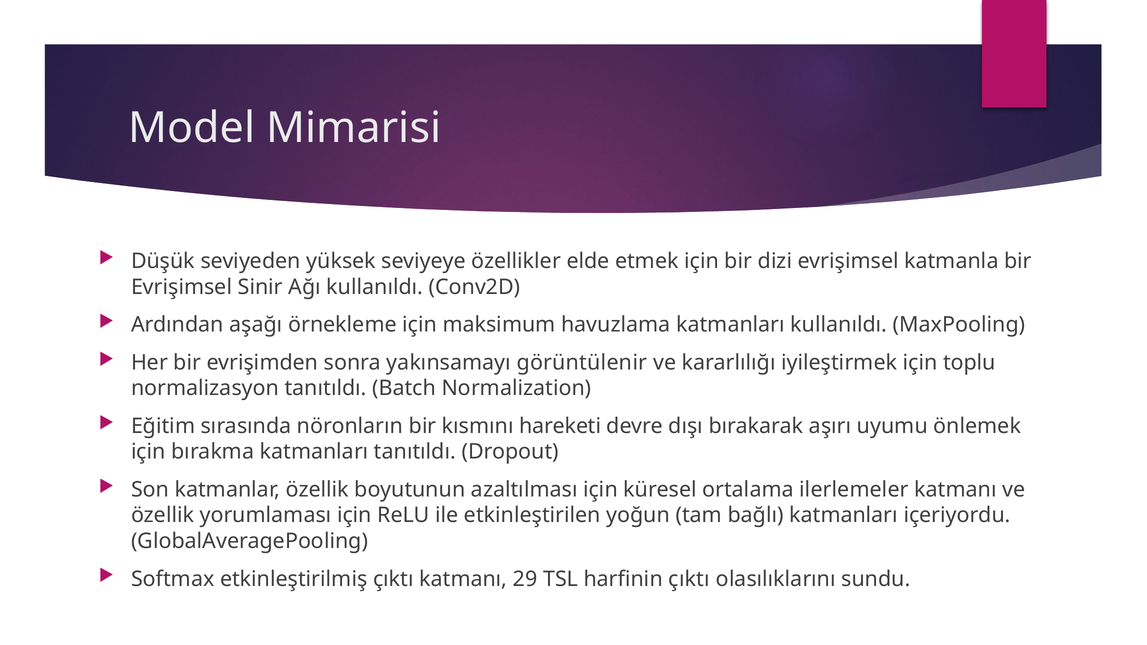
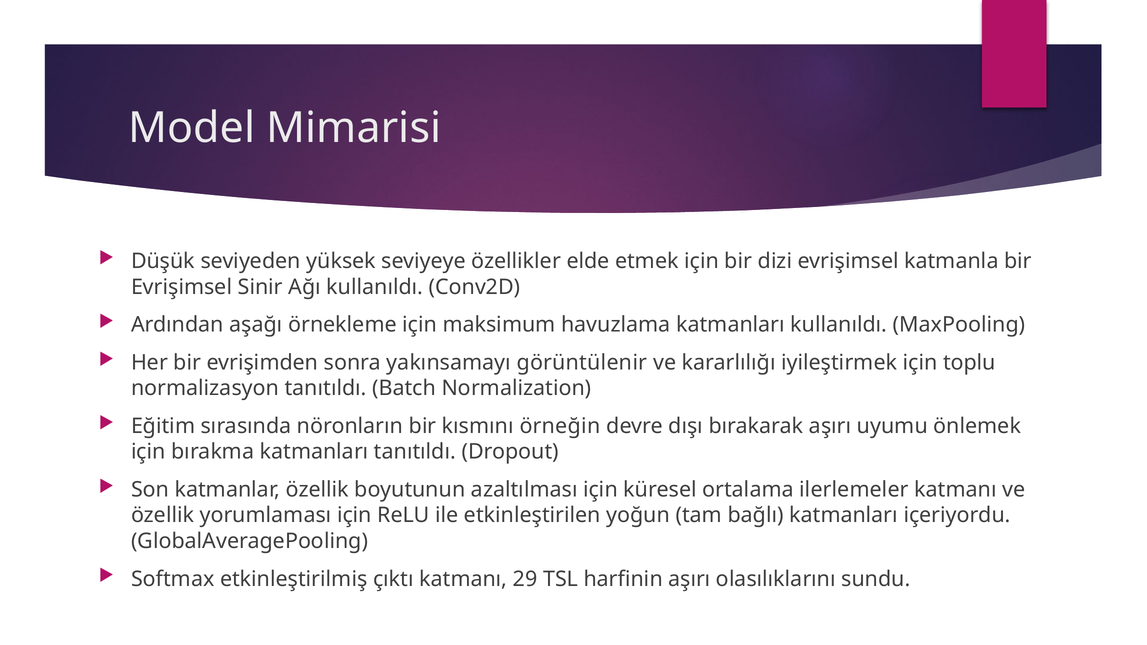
hareketi: hareketi -> örneğin
harfinin çıktı: çıktı -> aşırı
